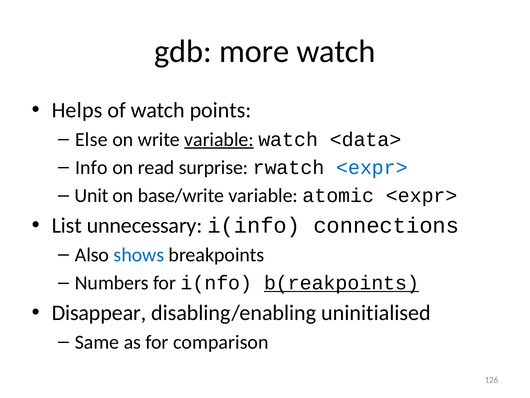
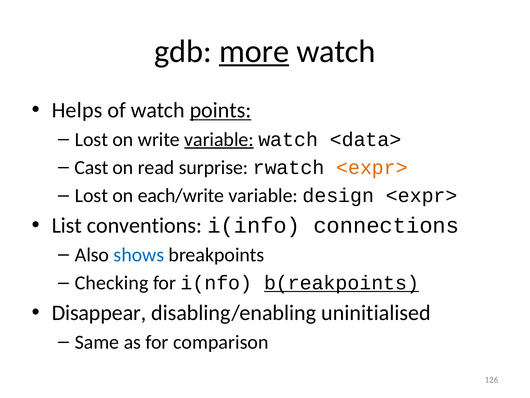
more underline: none -> present
points underline: none -> present
Else at (91, 139): Else -> Lost
Info: Info -> Cast
<expr> at (372, 167) colour: blue -> orange
Unit at (92, 195): Unit -> Lost
base/write: base/write -> each/write
atomic: atomic -> design
unnecessary: unnecessary -> conventions
Numbers: Numbers -> Checking
